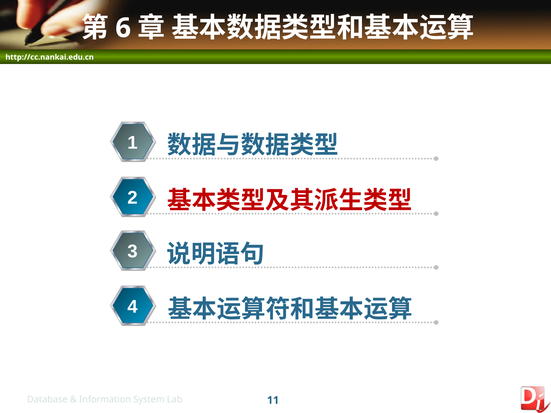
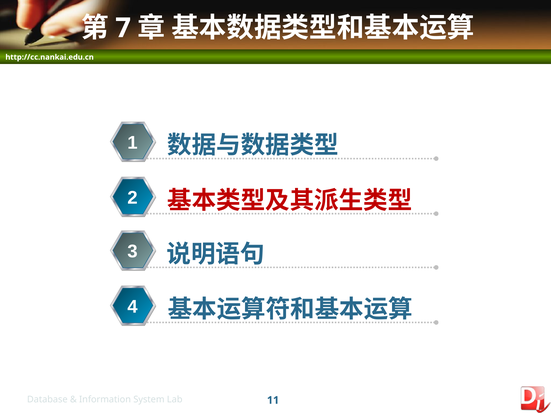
6: 6 -> 7
